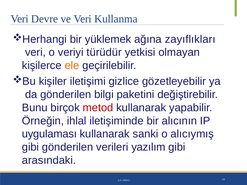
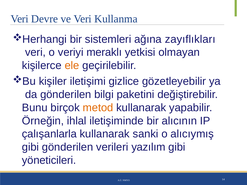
yüklemek: yüklemek -> sistemleri
türüdür: türüdür -> meraklı
metod colour: red -> orange
uygulaması: uygulaması -> çalışanlarla
arasındaki: arasındaki -> yöneticileri
